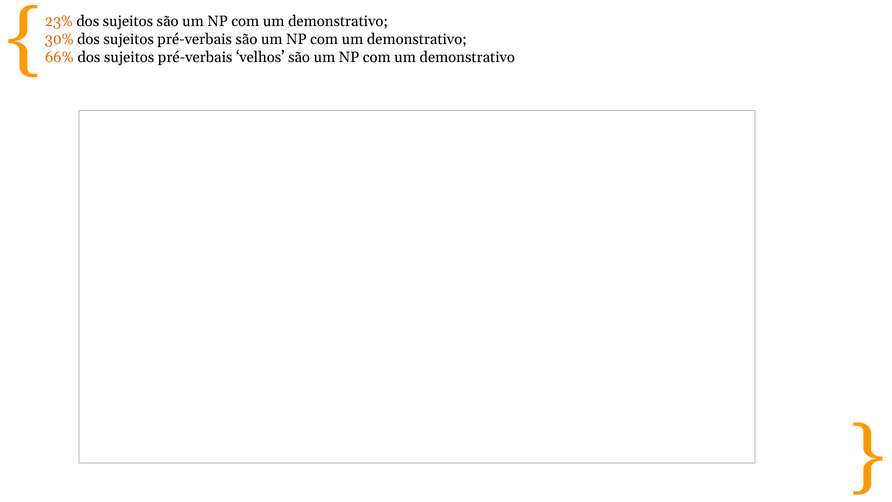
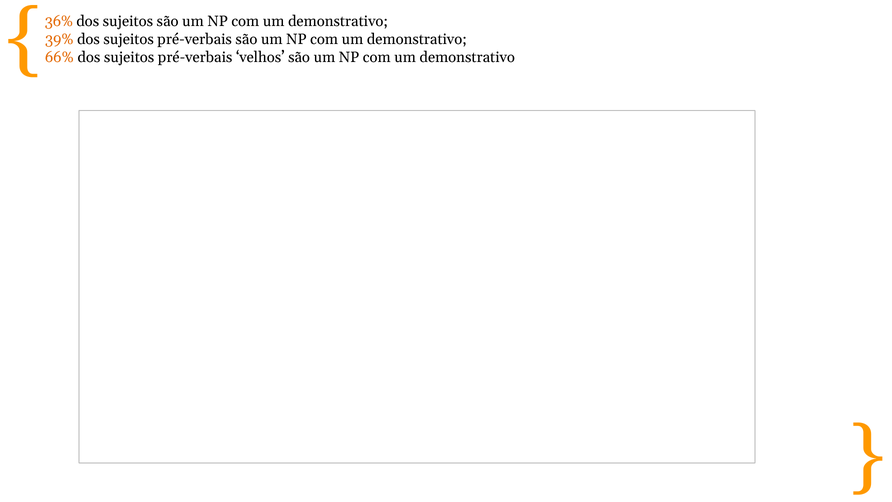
23%: 23% -> 36%
30%: 30% -> 39%
